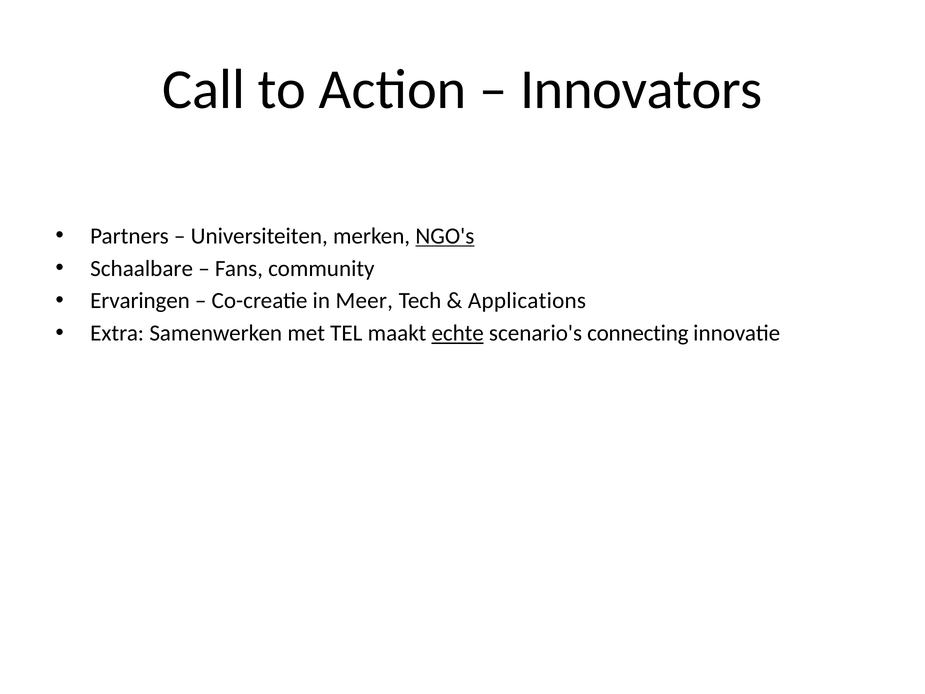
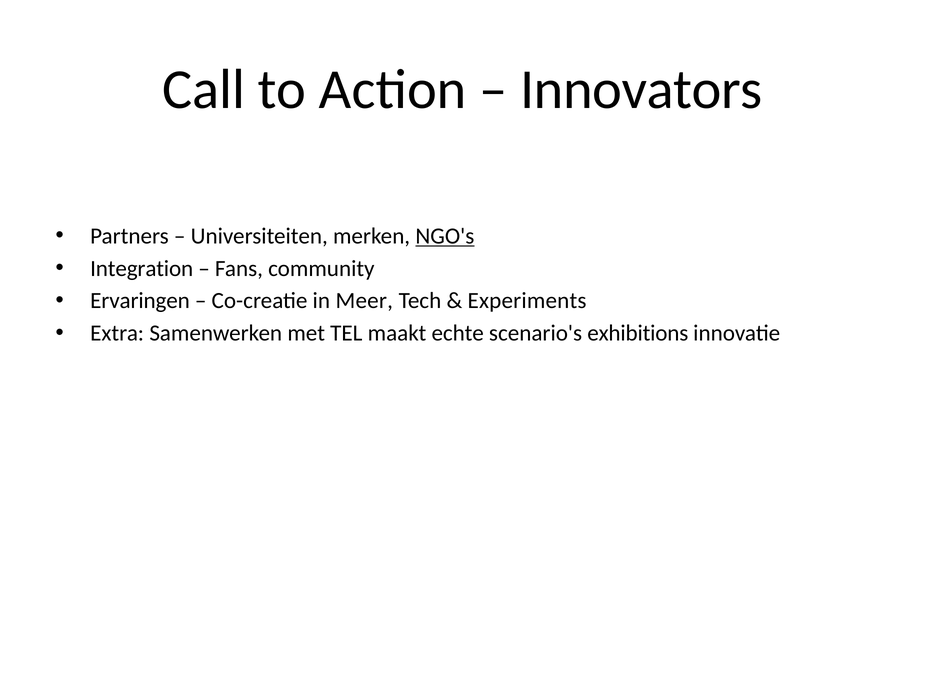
Schaalbare: Schaalbare -> Integration
Applications: Applications -> Experiments
echte underline: present -> none
connecting: connecting -> exhibitions
